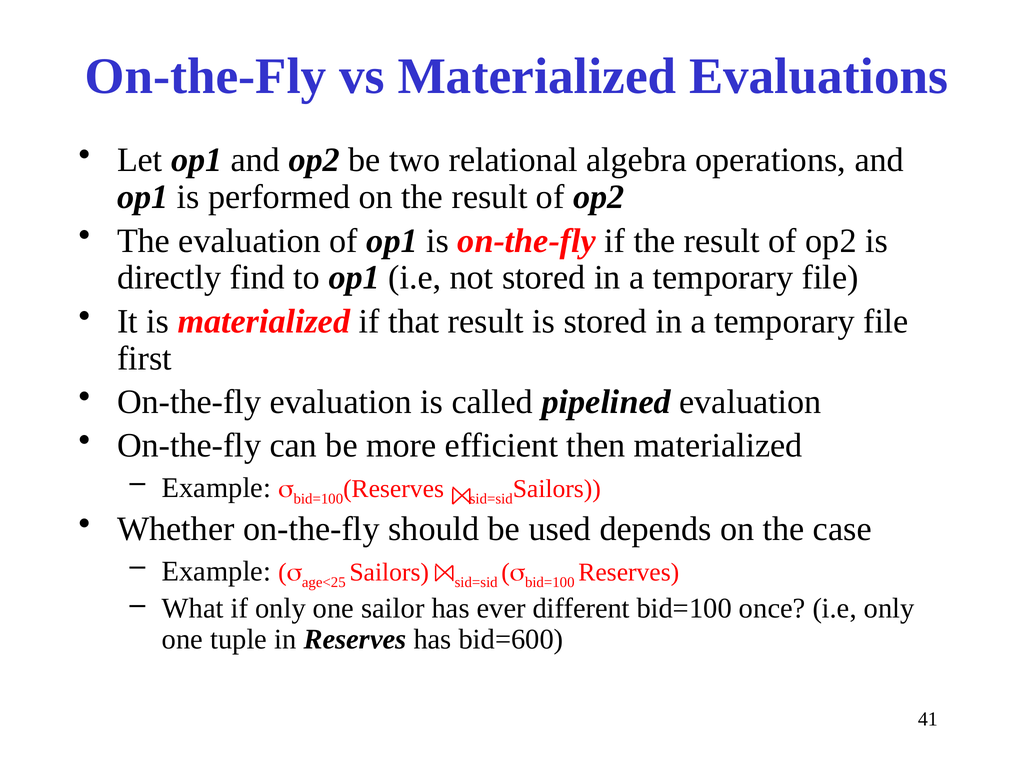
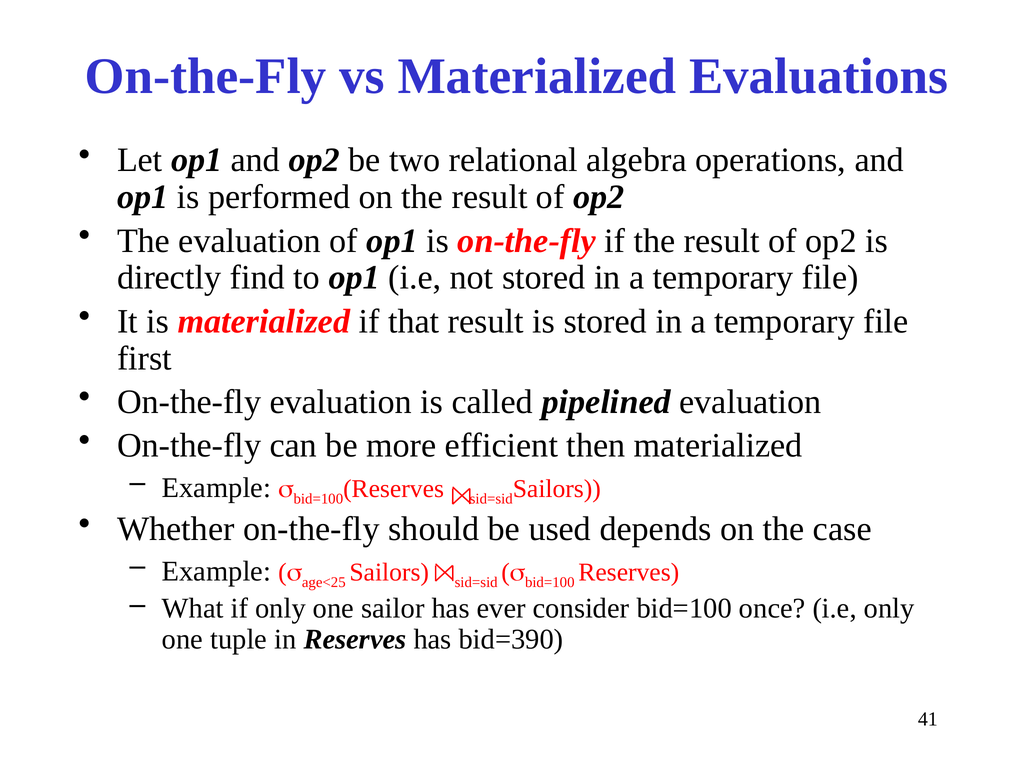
different: different -> consider
bid=600: bid=600 -> bid=390
